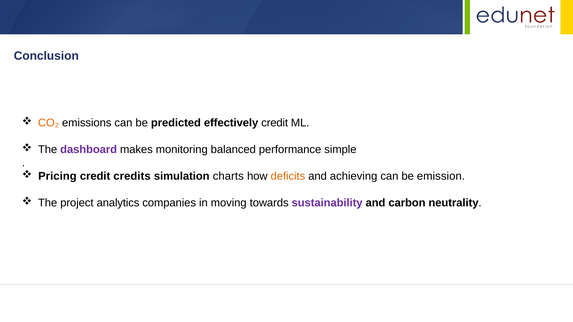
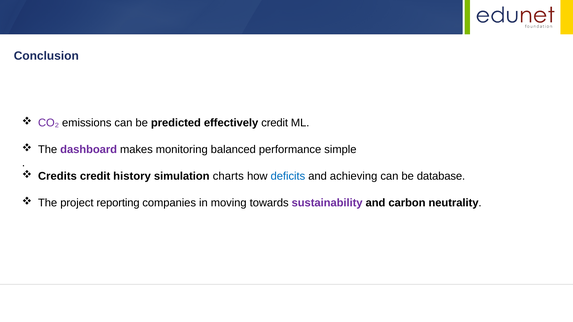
CO₂ colour: orange -> purple
Pricing: Pricing -> Credits
credits: credits -> history
deficits colour: orange -> blue
emission: emission -> database
analytics: analytics -> reporting
